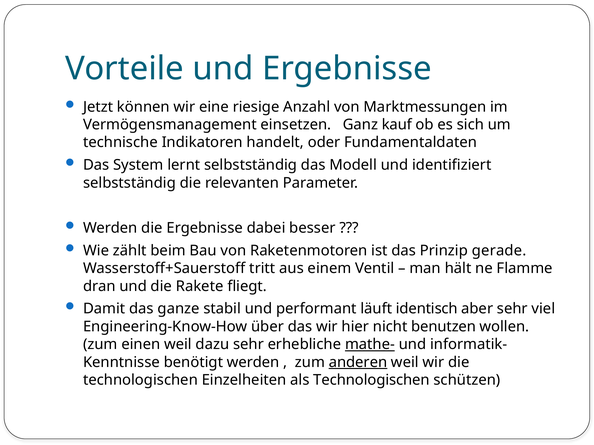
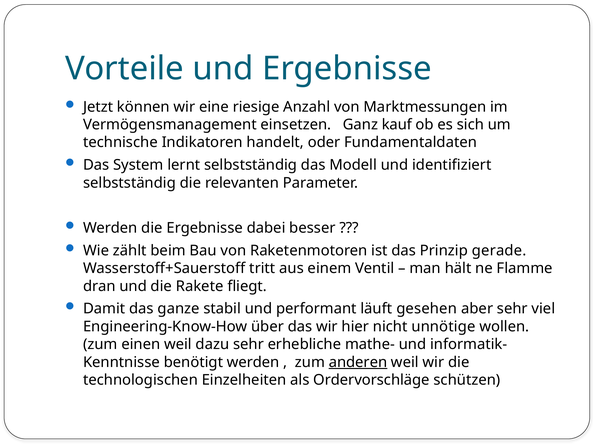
identisch: identisch -> gesehen
benutzen: benutzen -> unnötige
mathe- underline: present -> none
als Technologischen: Technologischen -> Ordervorschläge
